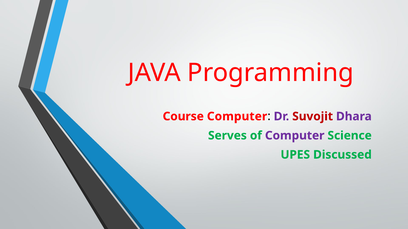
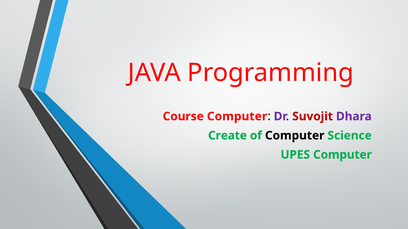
Serves: Serves -> Create
Computer at (295, 136) colour: purple -> black
UPES Discussed: Discussed -> Computer
